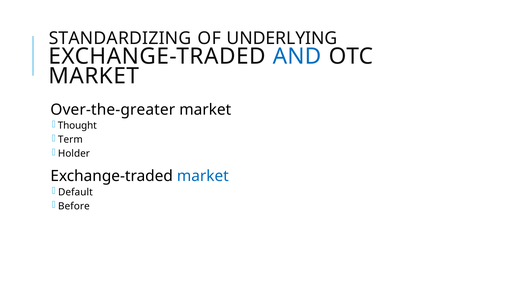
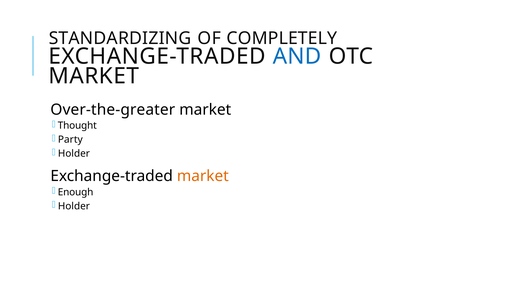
UNDERLYING: UNDERLYING -> COMPLETELY
Term: Term -> Party
market at (203, 176) colour: blue -> orange
Default: Default -> Enough
Before at (74, 206): Before -> Holder
